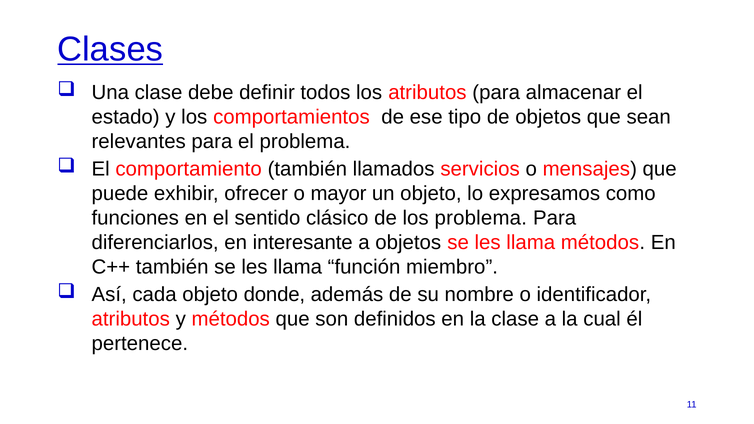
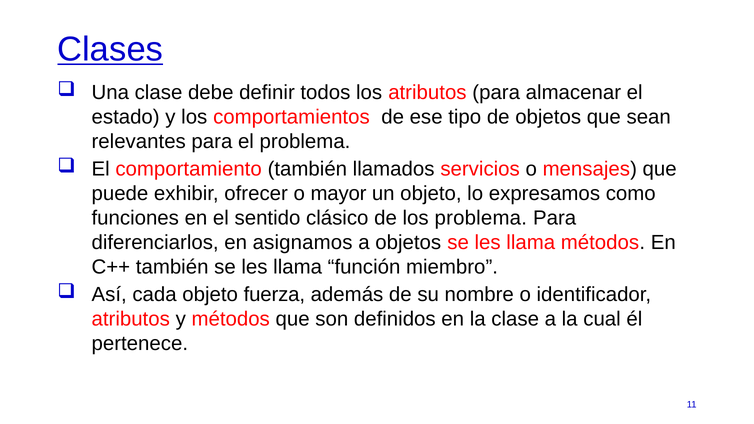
interesante: interesante -> asignamos
donde: donde -> fuerza
